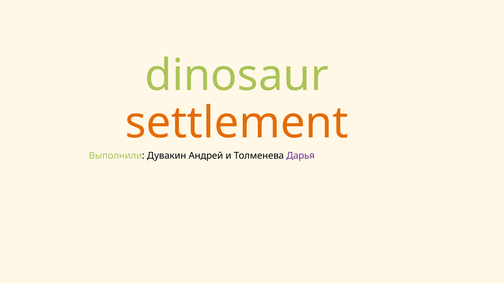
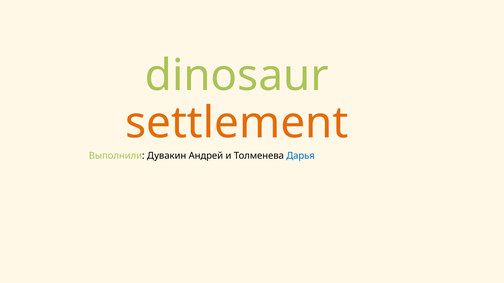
Дарья colour: purple -> blue
